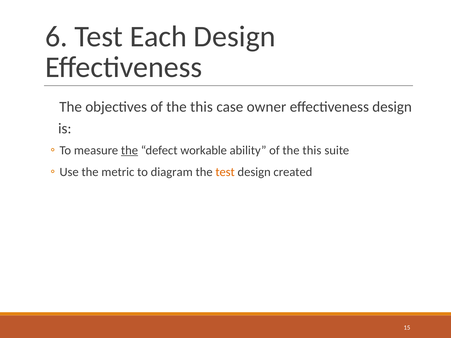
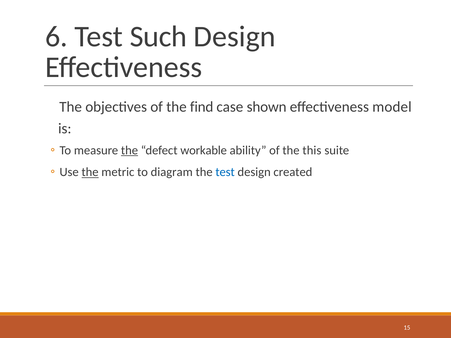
Each: Each -> Such
objectives of the this: this -> find
owner: owner -> shown
effectiveness design: design -> model
the at (90, 172) underline: none -> present
test at (225, 172) colour: orange -> blue
